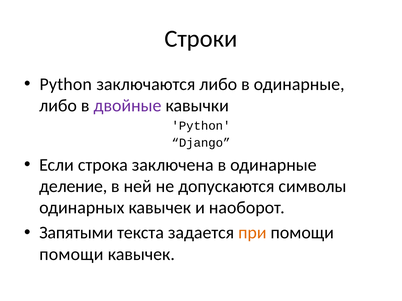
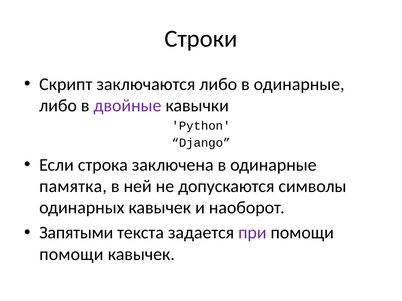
Python at (66, 84): Python -> Скрипт
деление: деление -> памятка
при colour: orange -> purple
